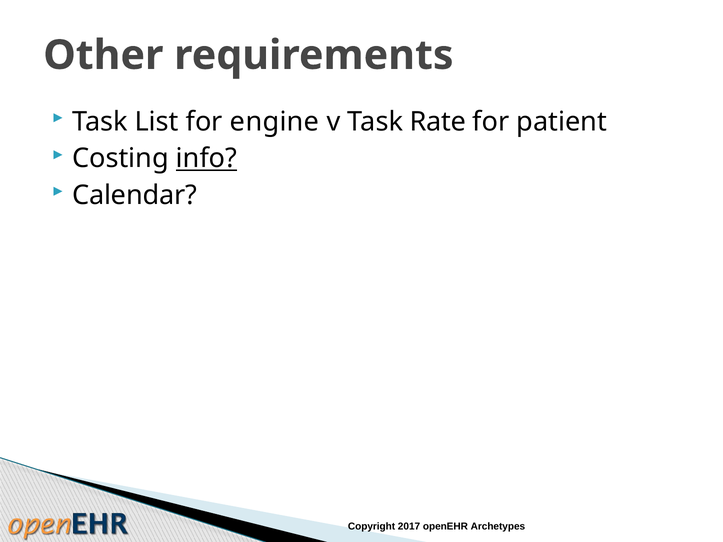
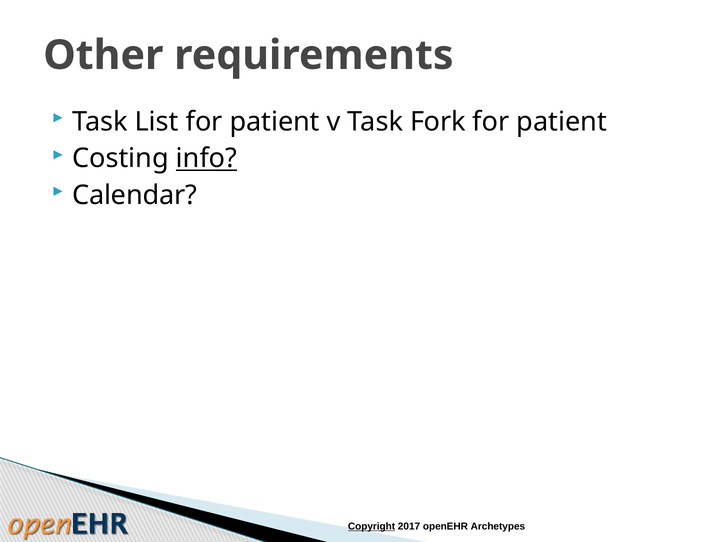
List for engine: engine -> patient
Rate: Rate -> Fork
Copyright underline: none -> present
